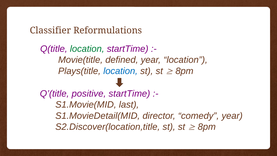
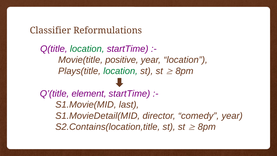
defined: defined -> positive
location at (121, 71) colour: blue -> green
positive: positive -> element
S2.Discover(location,title: S2.Discover(location,title -> S2.Contains(location,title
